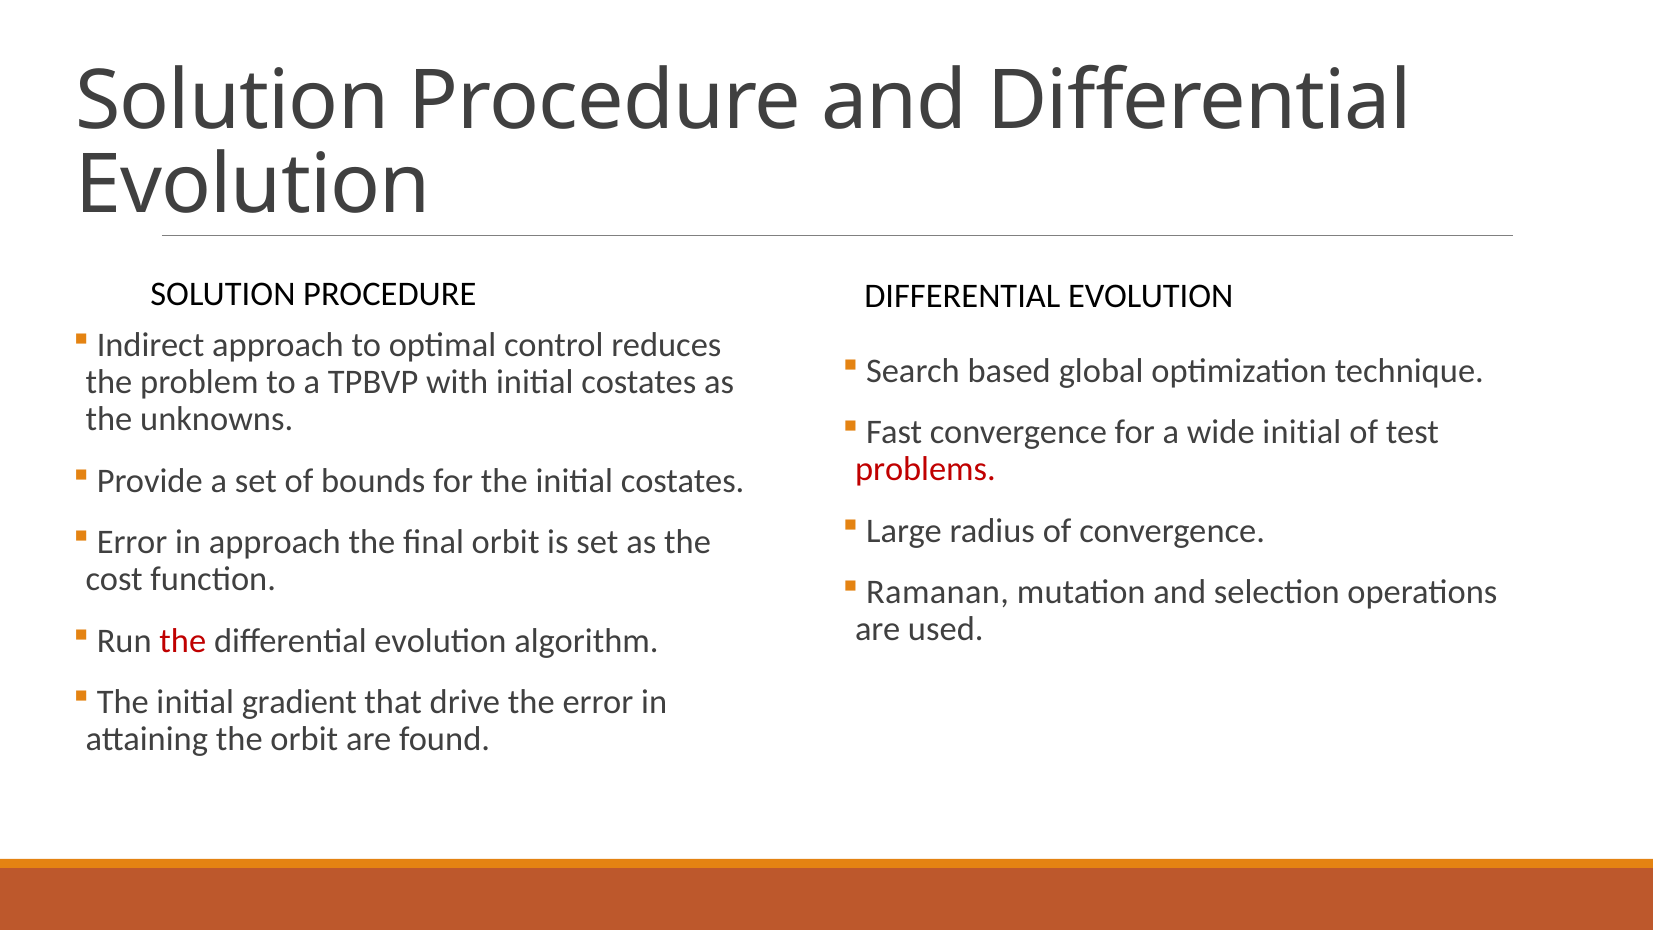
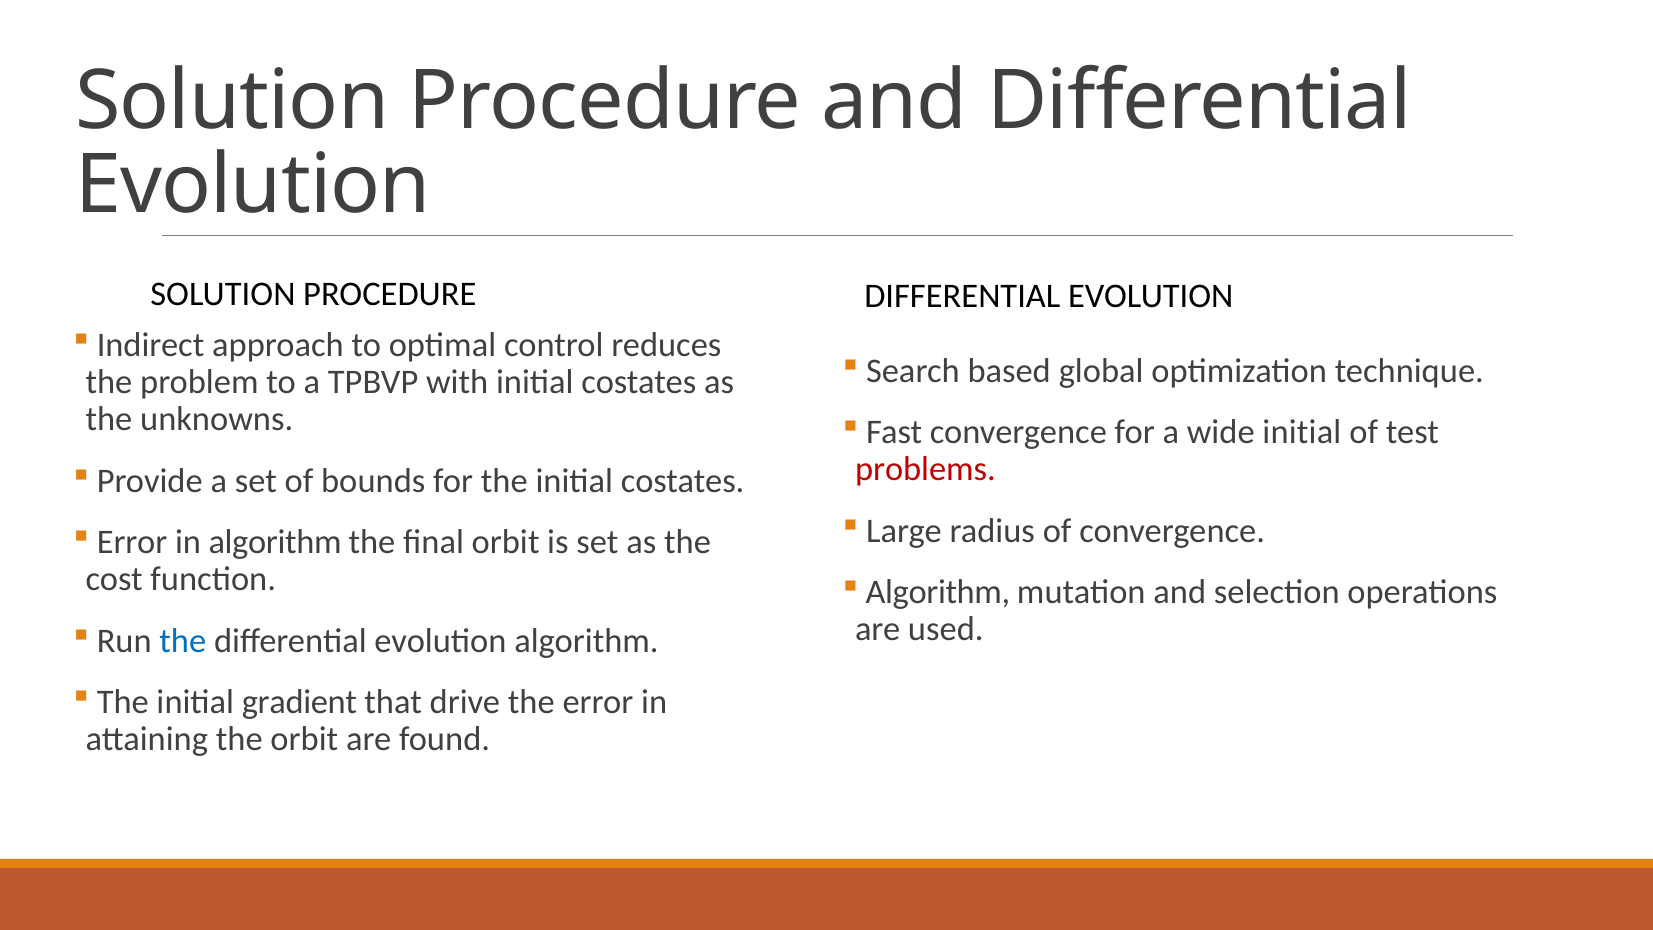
in approach: approach -> algorithm
Ramanan at (938, 592): Ramanan -> Algorithm
the at (183, 641) colour: red -> blue
